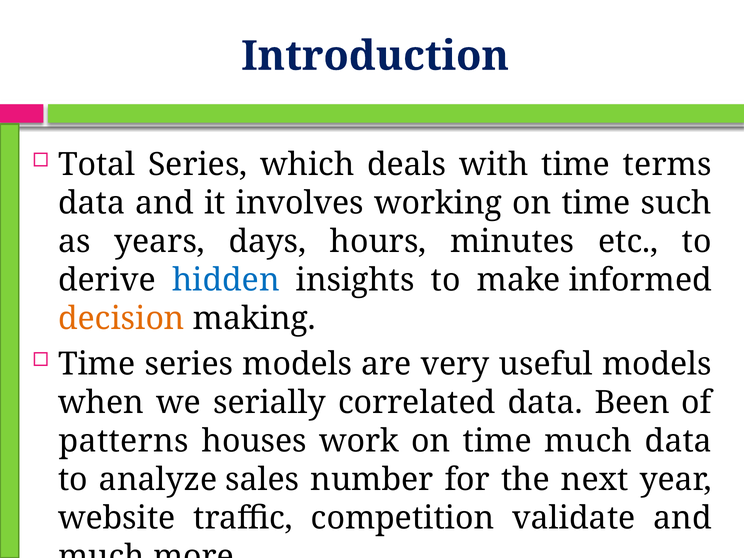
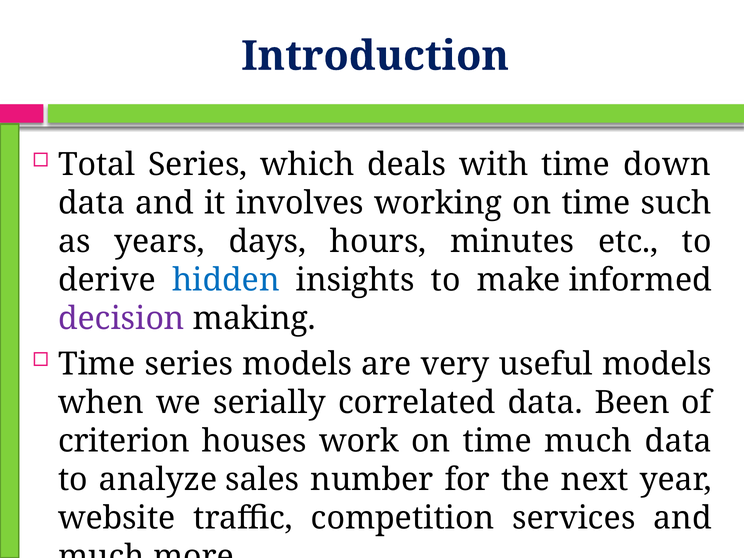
terms: terms -> down
decision colour: orange -> purple
patterns: patterns -> criterion
validate: validate -> services
